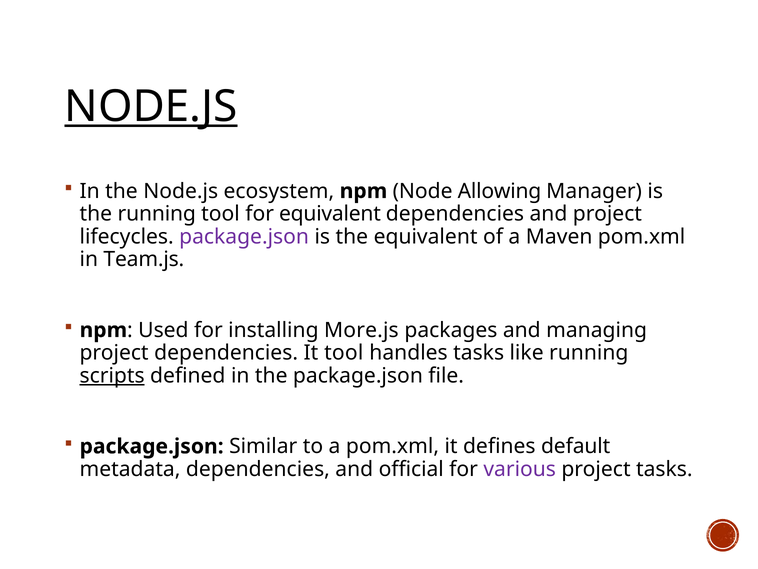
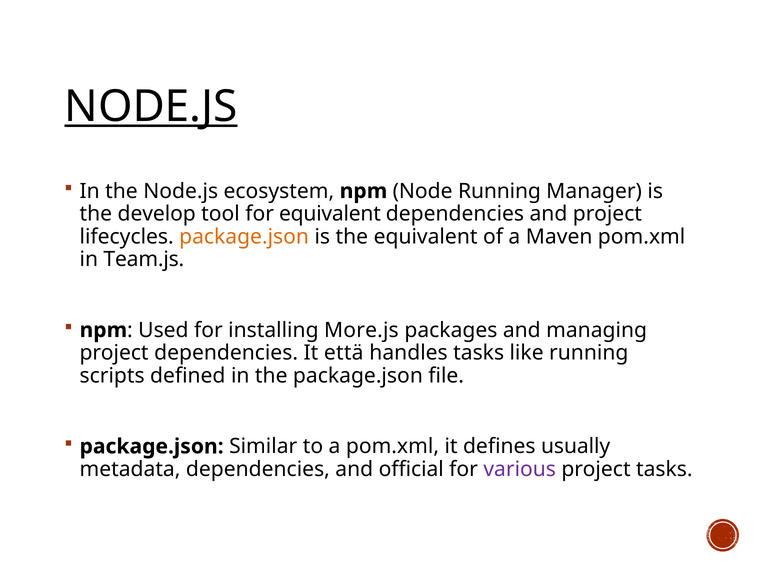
Node Allowing: Allowing -> Running
the running: running -> develop
package.json at (244, 236) colour: purple -> orange
It tool: tool -> että
scripts underline: present -> none
default: default -> usually
